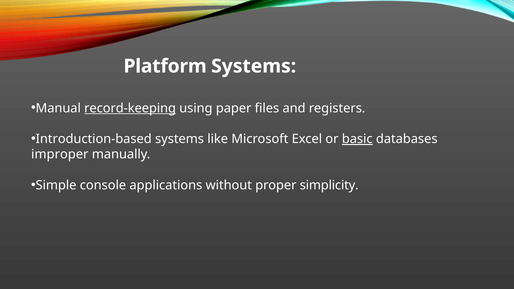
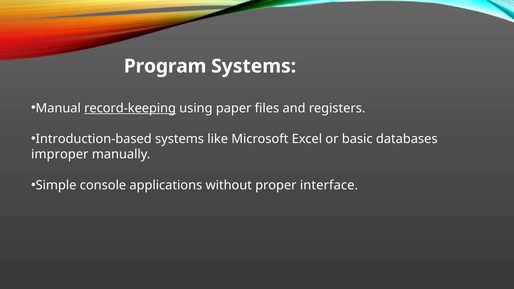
Platform: Platform -> Program
basic underline: present -> none
simplicity: simplicity -> interface
